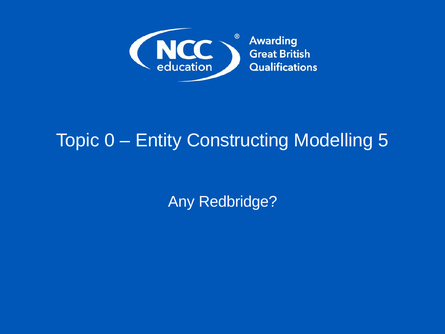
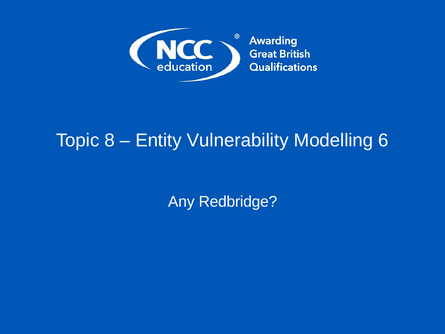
0: 0 -> 8
Constructing: Constructing -> Vulnerability
5: 5 -> 6
